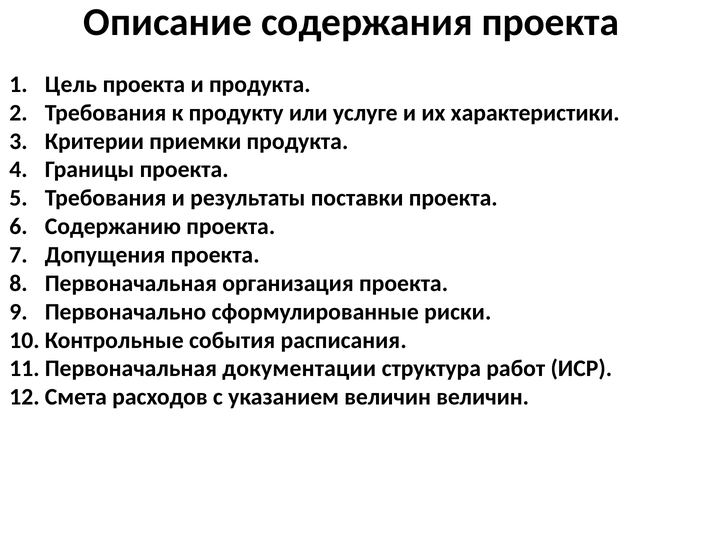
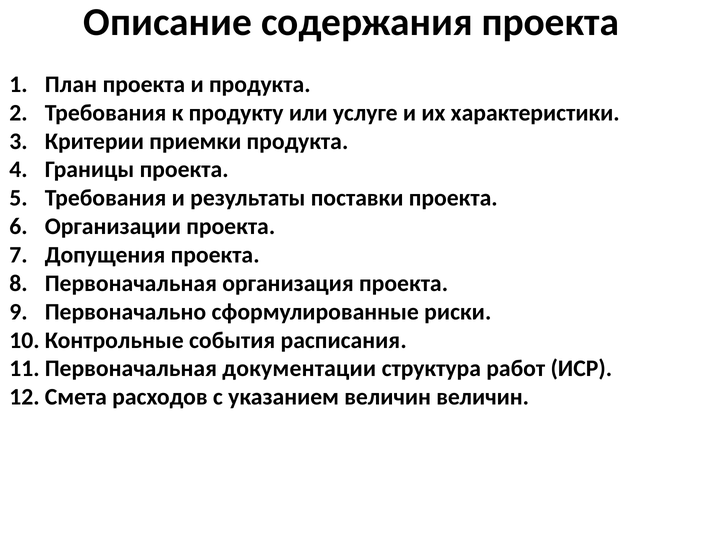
Цель: Цель -> План
Содержанию: Содержанию -> Организации
